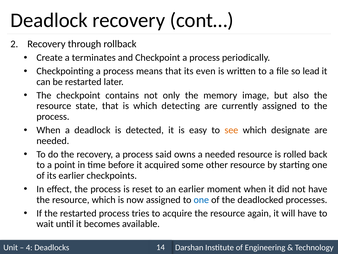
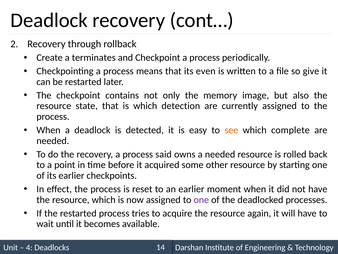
lead: lead -> give
detecting: detecting -> detection
designate: designate -> complete
one at (201, 199) colour: blue -> purple
